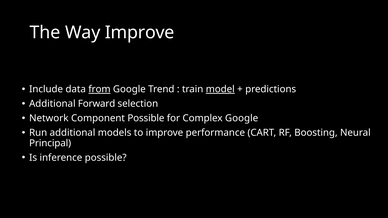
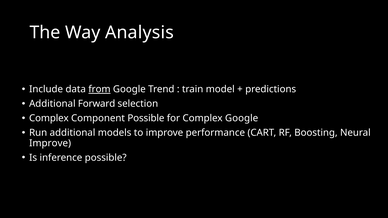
Way Improve: Improve -> Analysis
model underline: present -> none
Network at (49, 118): Network -> Complex
Principal at (50, 143): Principal -> Improve
